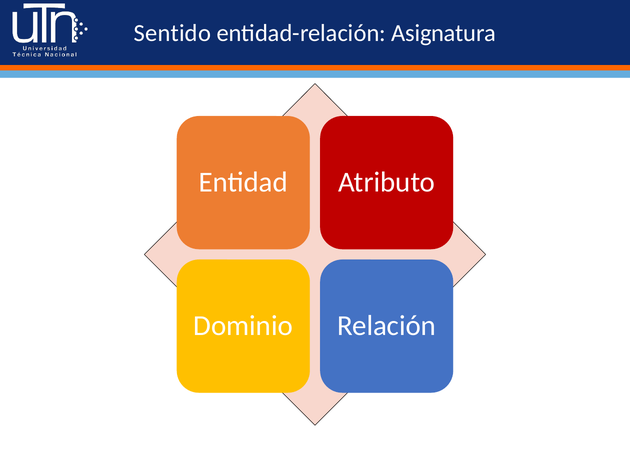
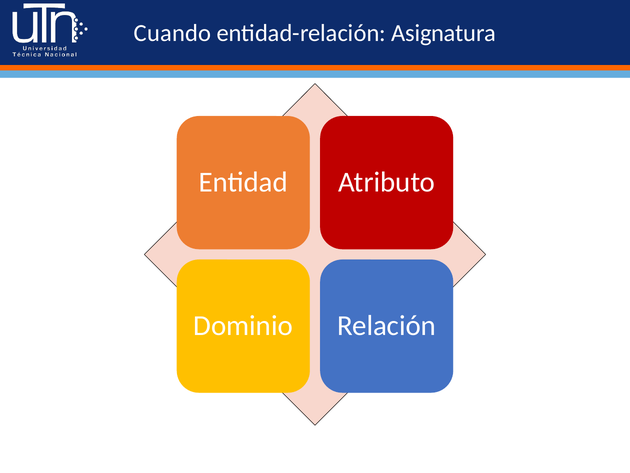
Sentido: Sentido -> Cuando
